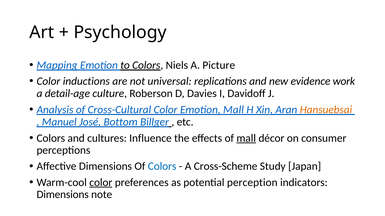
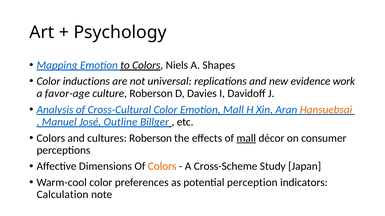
Picture: Picture -> Shapes
detail-age: detail-age -> favor-age
Bottom: Bottom -> Outline
cultures Influence: Influence -> Roberson
Colors at (162, 167) colour: blue -> orange
color at (101, 183) underline: present -> none
Dimensions at (63, 195): Dimensions -> Calculation
